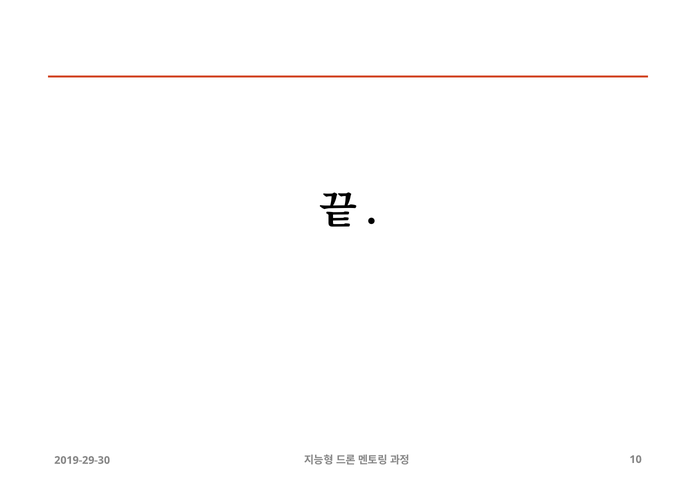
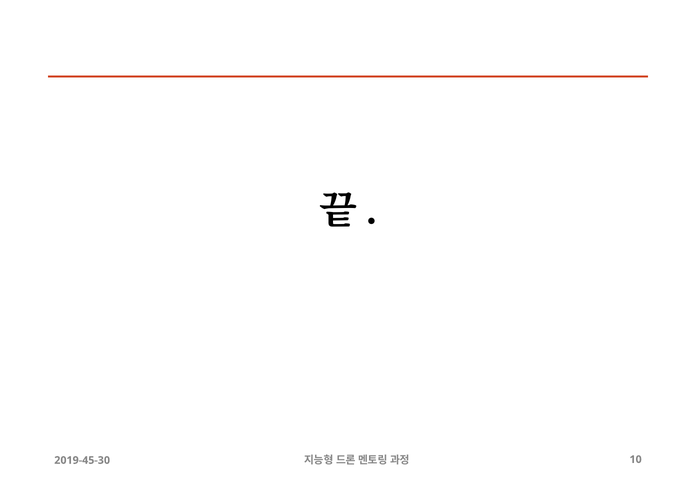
2019-29-30: 2019-29-30 -> 2019-45-30
